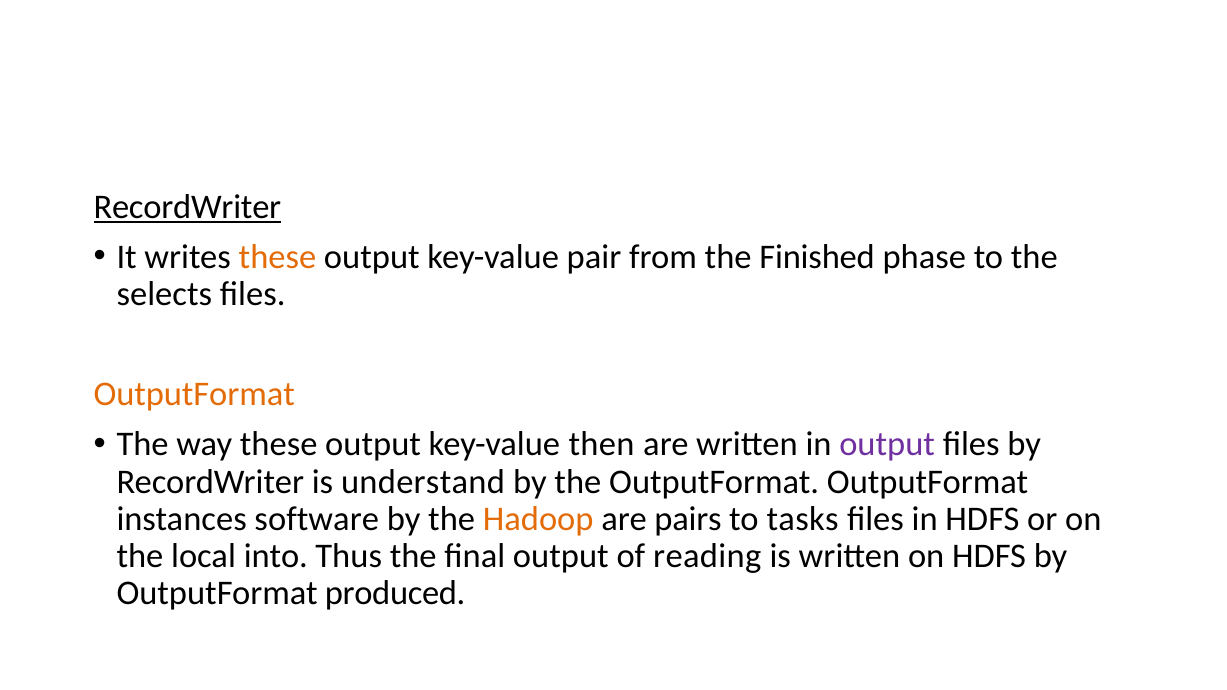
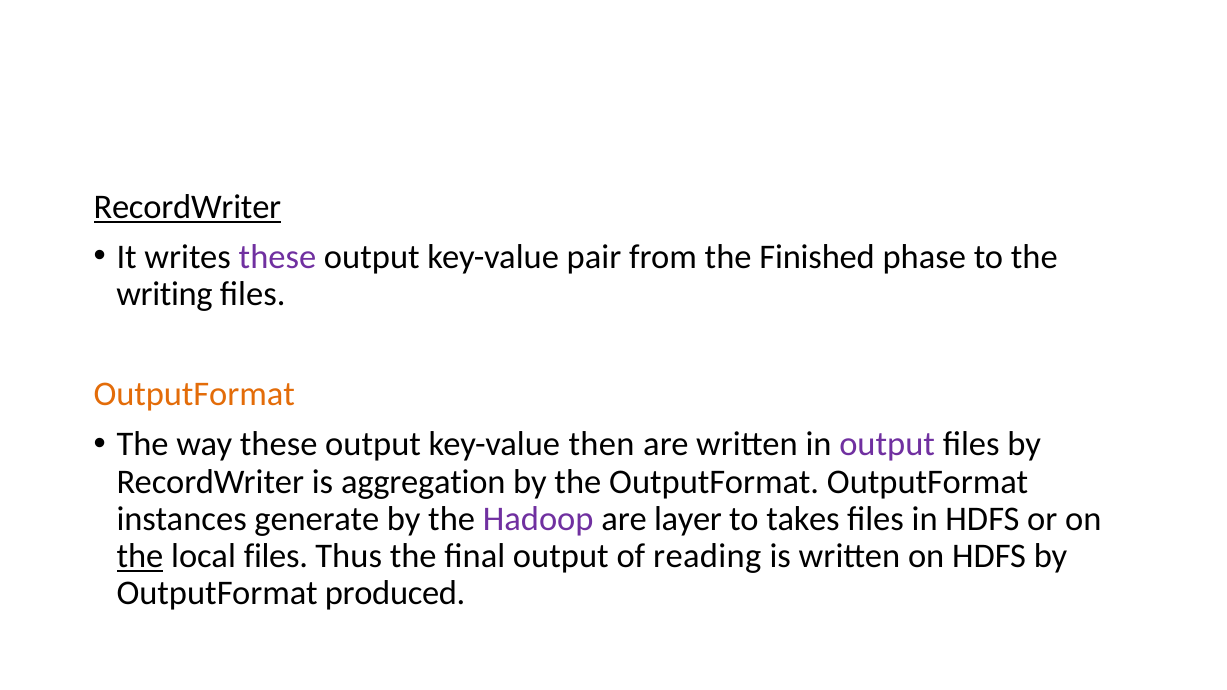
these at (278, 257) colour: orange -> purple
selects: selects -> writing
understand: understand -> aggregation
software: software -> generate
Hadoop colour: orange -> purple
pairs: pairs -> layer
tasks: tasks -> takes
the at (140, 556) underline: none -> present
local into: into -> files
